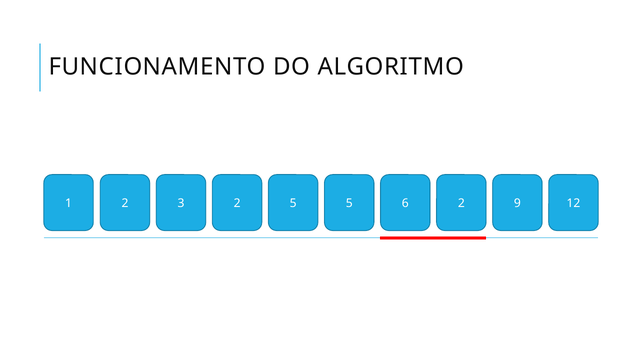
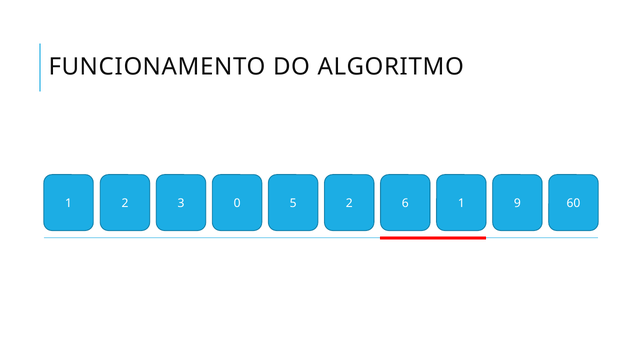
3 2: 2 -> 0
5 5: 5 -> 2
6 2: 2 -> 1
12: 12 -> 60
